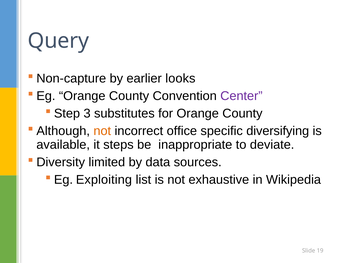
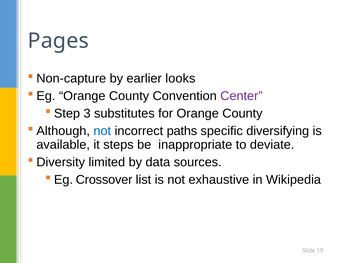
Query: Query -> Pages
not at (102, 131) colour: orange -> blue
office: office -> paths
Exploiting: Exploiting -> Crossover
